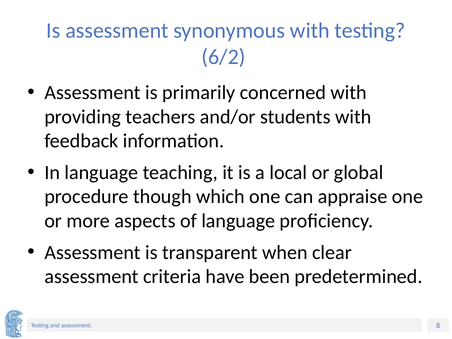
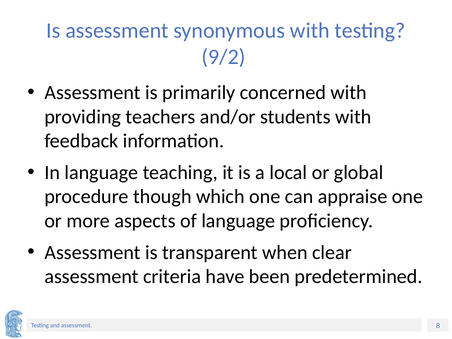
6/2: 6/2 -> 9/2
